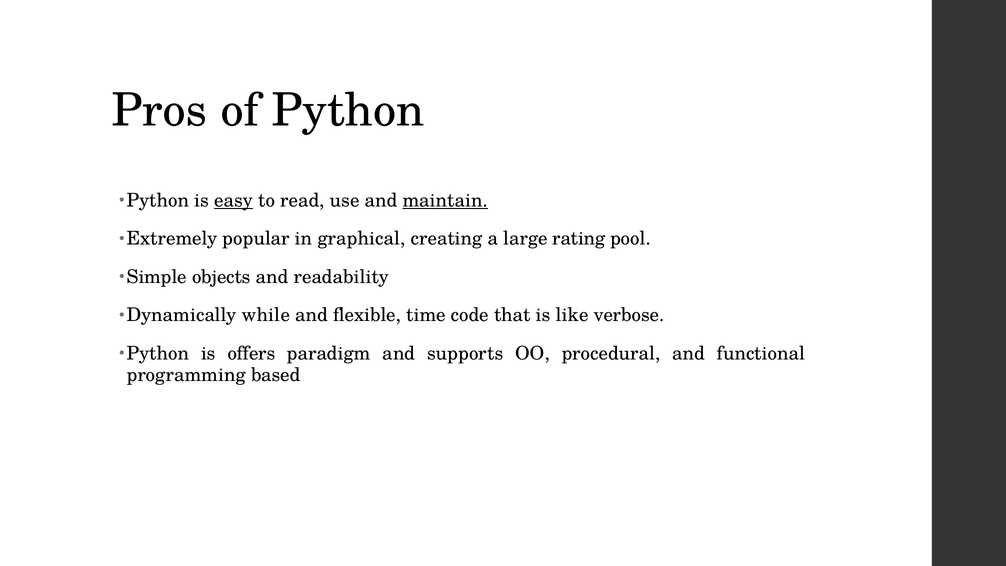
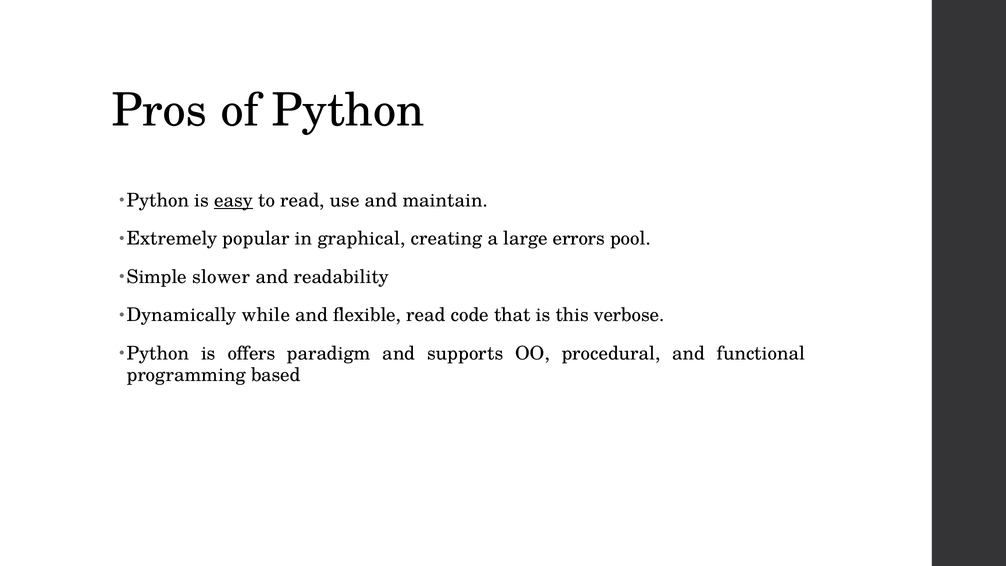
maintain underline: present -> none
rating: rating -> errors
objects: objects -> slower
flexible time: time -> read
like: like -> this
